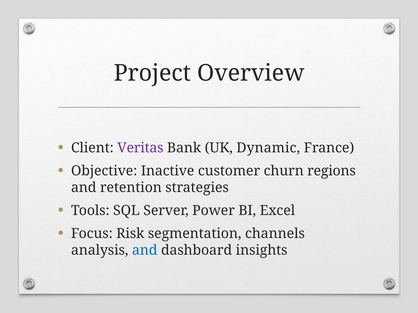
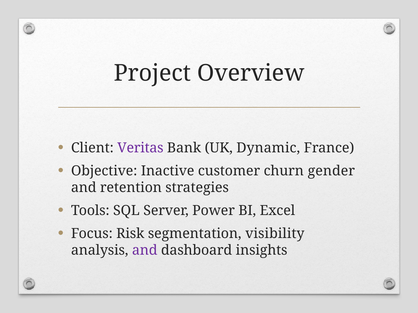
regions: regions -> gender
channels: channels -> visibility
and at (145, 251) colour: blue -> purple
